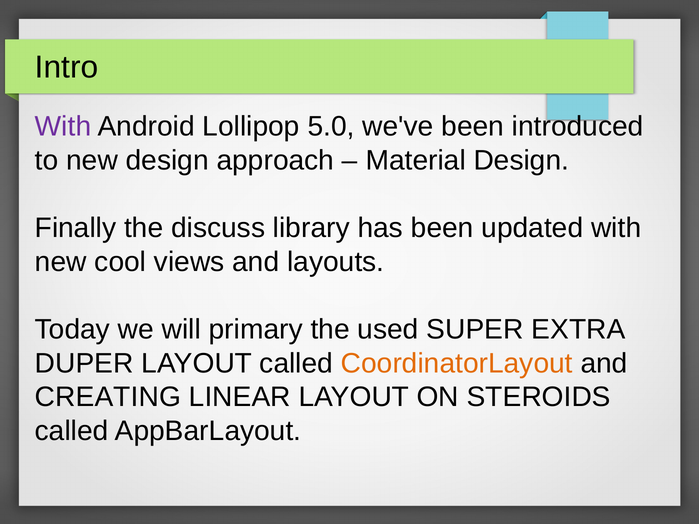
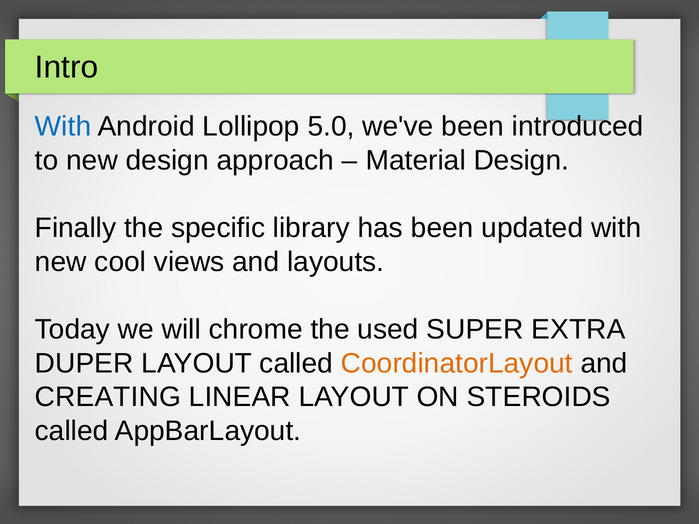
With at (63, 127) colour: purple -> blue
discuss: discuss -> specific
primary: primary -> chrome
